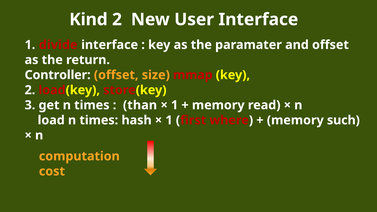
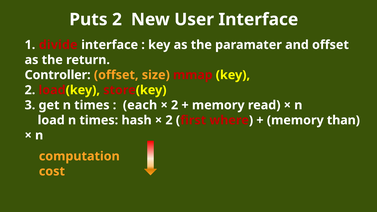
Kind: Kind -> Puts
than: than -> each
1 at (175, 105): 1 -> 2
1 at (169, 120): 1 -> 2
such: such -> than
